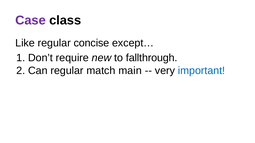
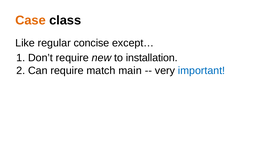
Case colour: purple -> orange
fallthrough: fallthrough -> installation
Can regular: regular -> require
